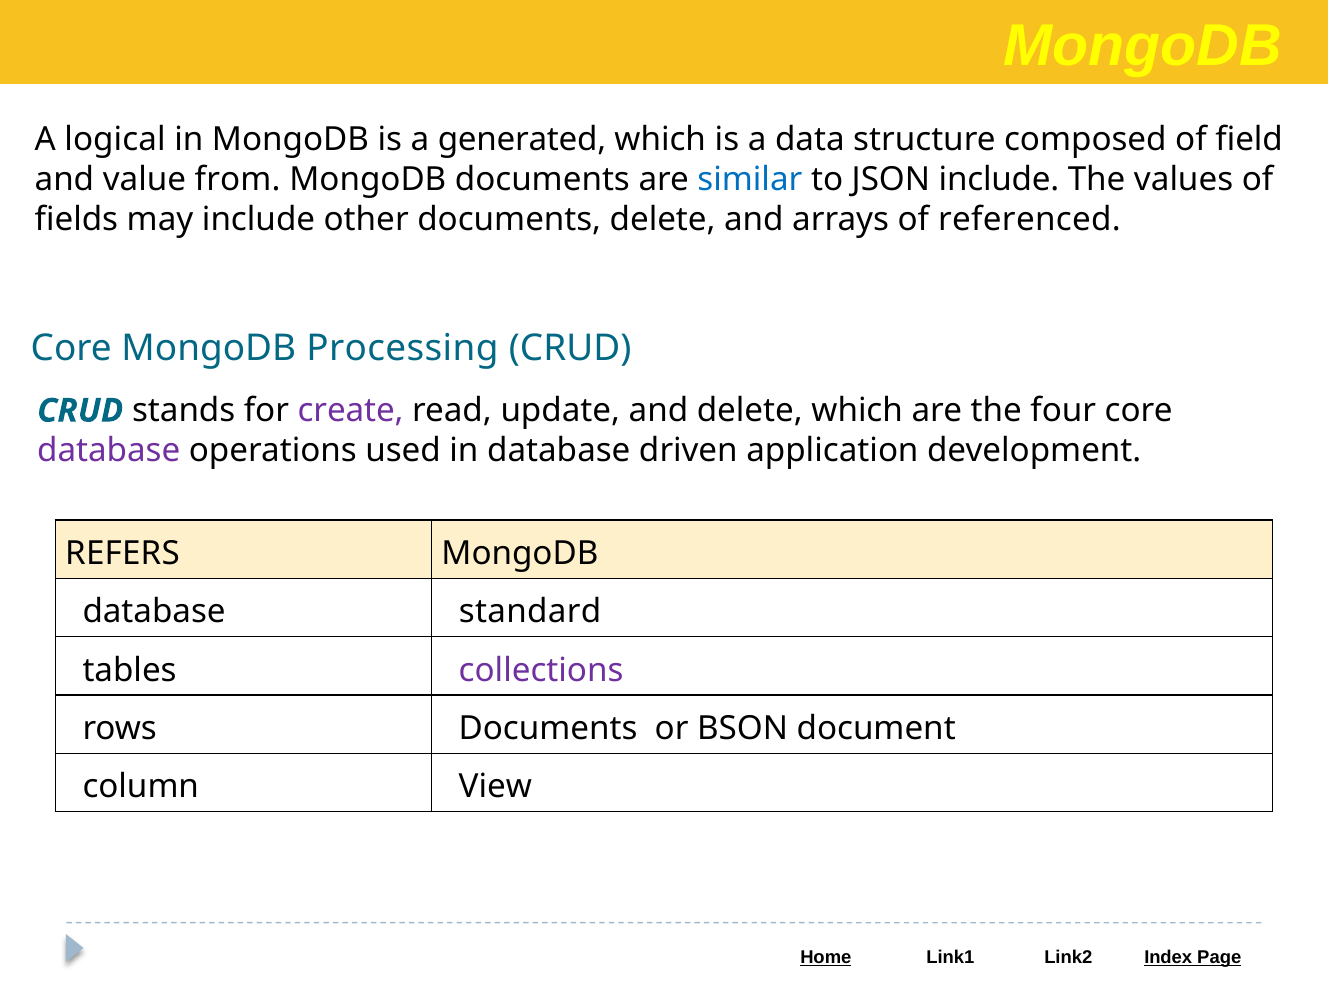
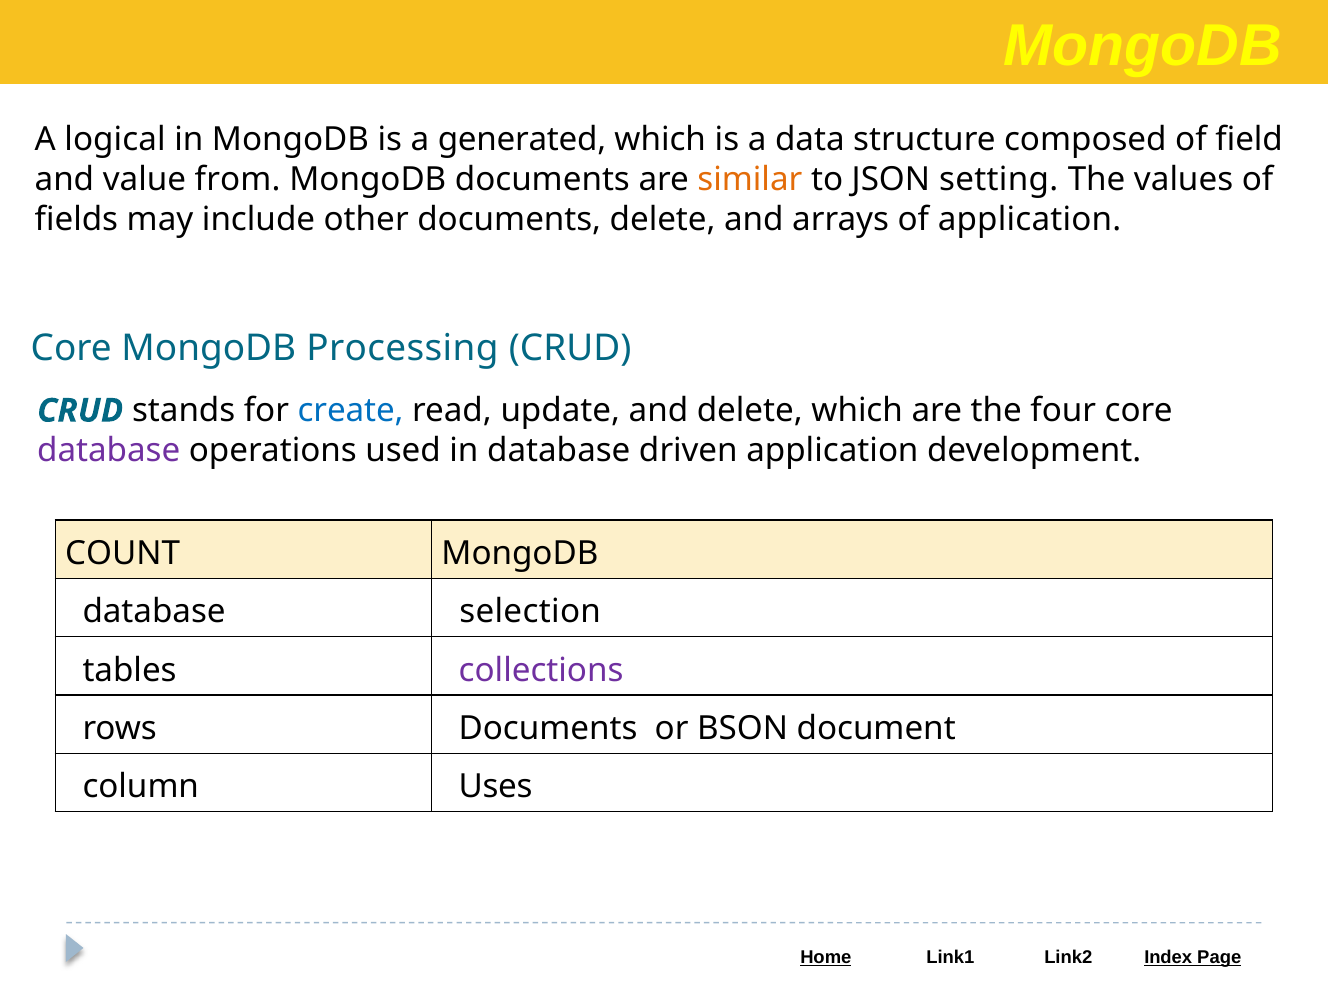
similar colour: blue -> orange
JSON include: include -> setting
of referenced: referenced -> application
create colour: purple -> blue
REFERS: REFERS -> COUNT
standard: standard -> selection
View: View -> Uses
